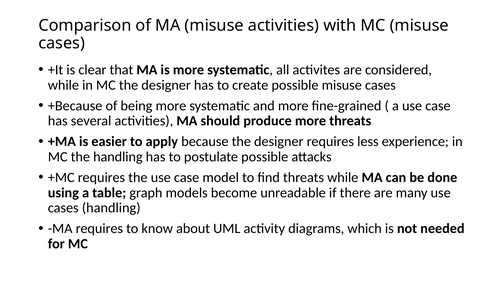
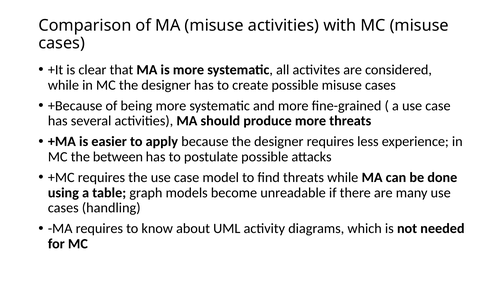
the handling: handling -> between
